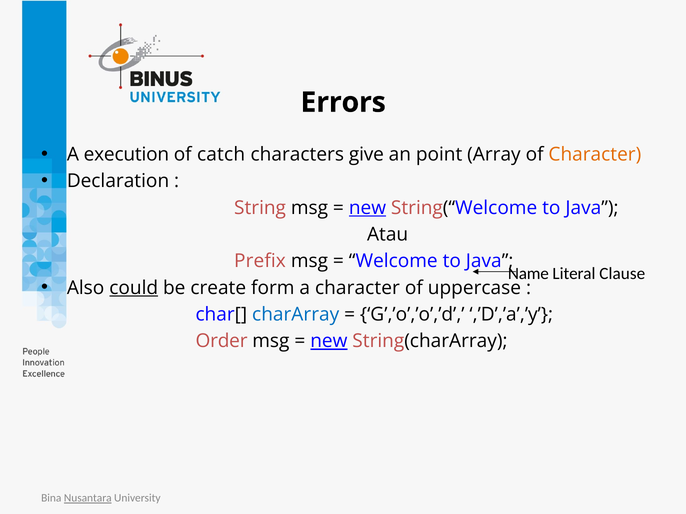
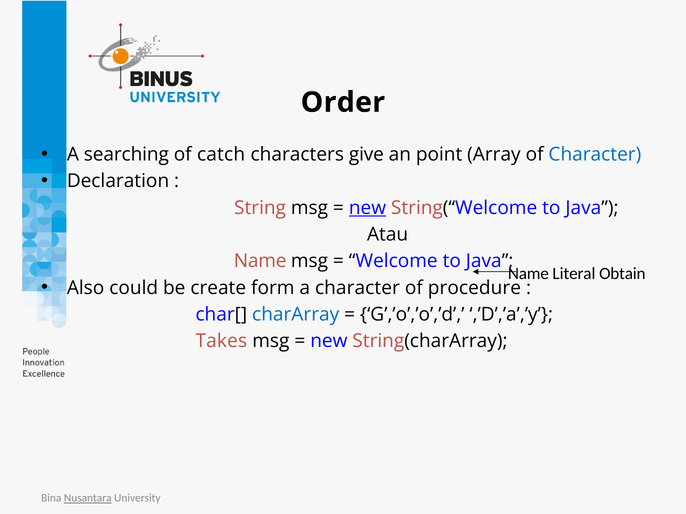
Errors: Errors -> Order
execution: execution -> searching
Character at (595, 155) colour: orange -> blue
Prefix at (260, 261): Prefix -> Name
Clause: Clause -> Obtain
could underline: present -> none
uppercase: uppercase -> procedure
Order: Order -> Takes
new at (329, 341) underline: present -> none
